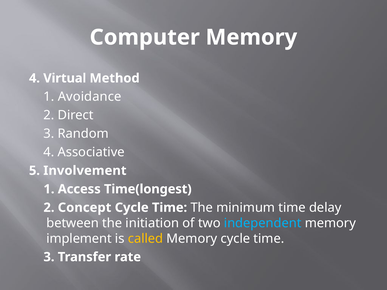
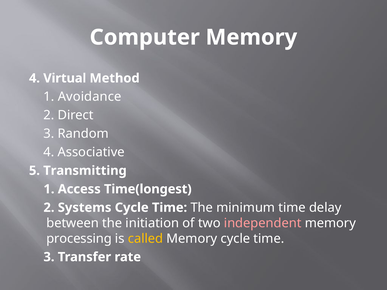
Involvement: Involvement -> Transmitting
Concept: Concept -> Systems
independent colour: light blue -> pink
implement: implement -> processing
